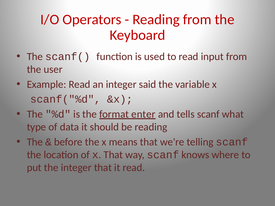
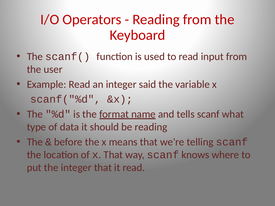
enter: enter -> name
